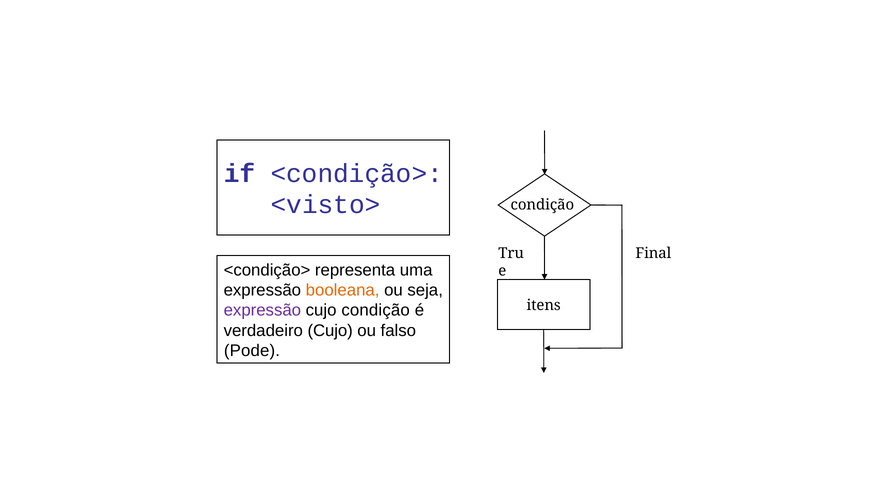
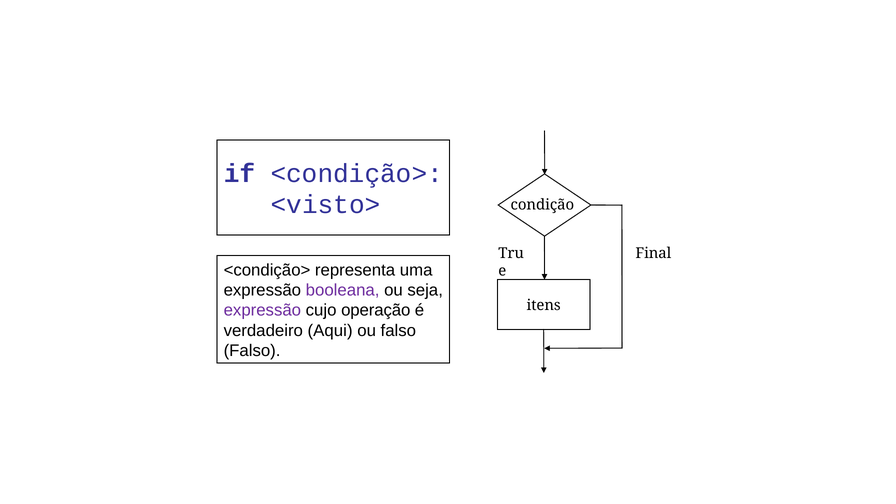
booleana colour: orange -> purple
cujo condição: condição -> operação
verdadeiro Cujo: Cujo -> Aqui
Pode at (252, 351): Pode -> Falso
